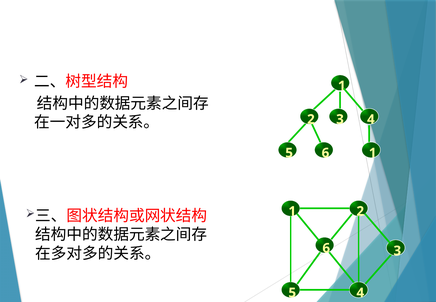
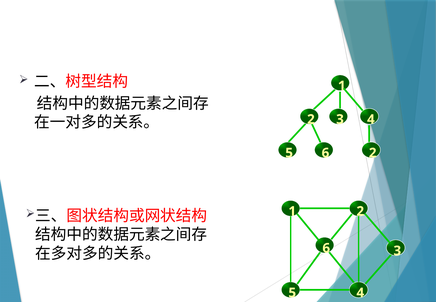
6 1: 1 -> 2
